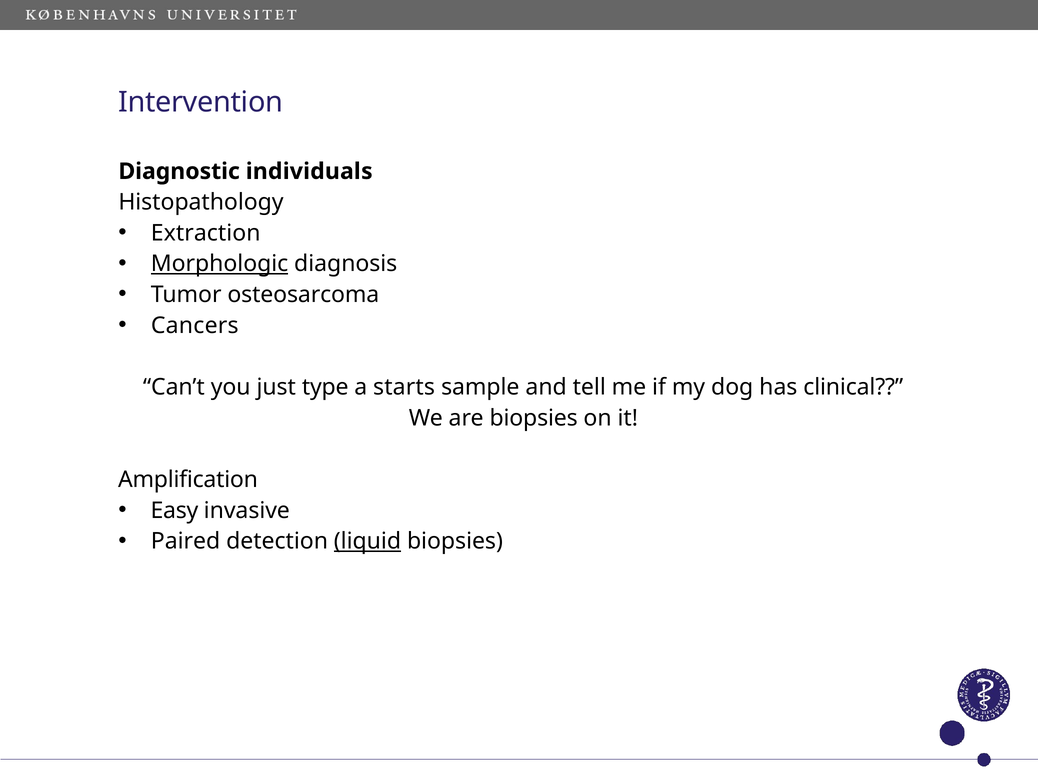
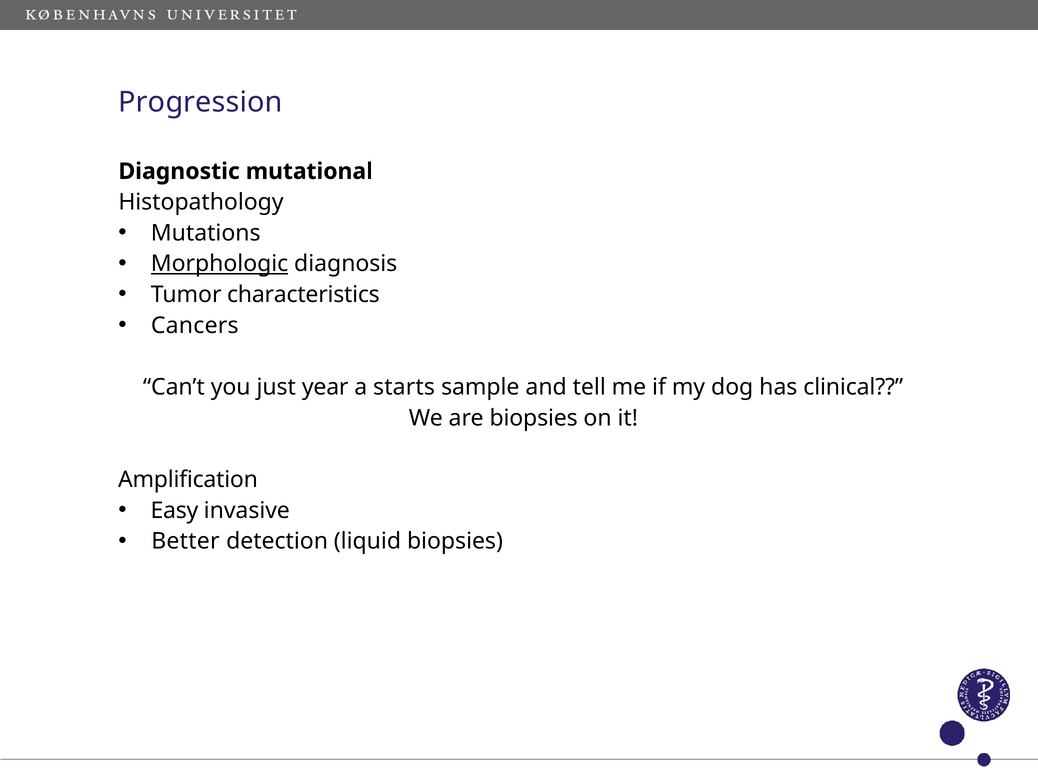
Intervention: Intervention -> Progression
individuals: individuals -> mutational
Extraction: Extraction -> Mutations
osteosarcoma: osteosarcoma -> characteristics
type: type -> year
Paired: Paired -> Better
liquid underline: present -> none
